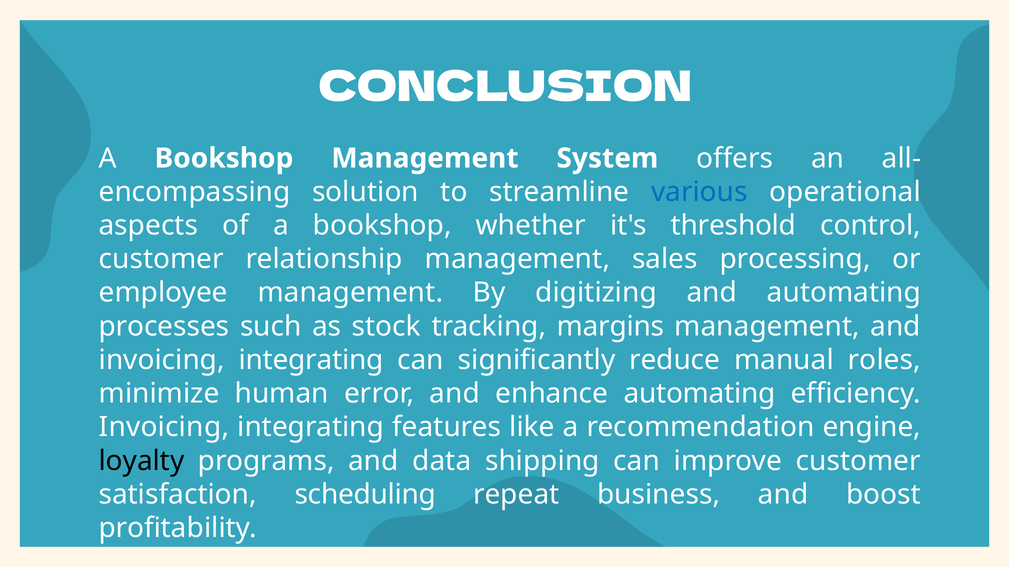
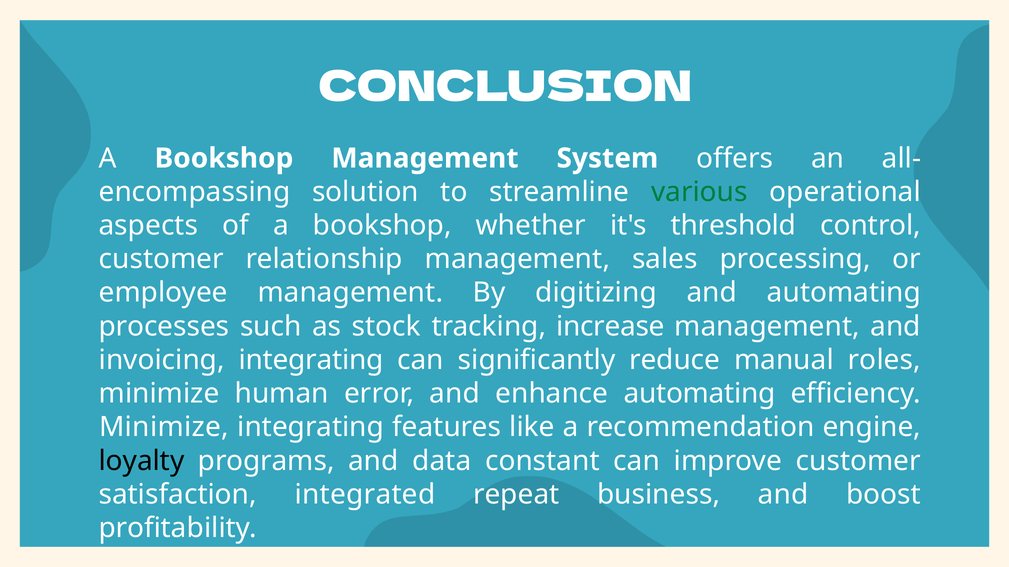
various colour: blue -> green
margins: margins -> increase
Invoicing at (164, 428): Invoicing -> Minimize
shipping: shipping -> constant
scheduling: scheduling -> integrated
